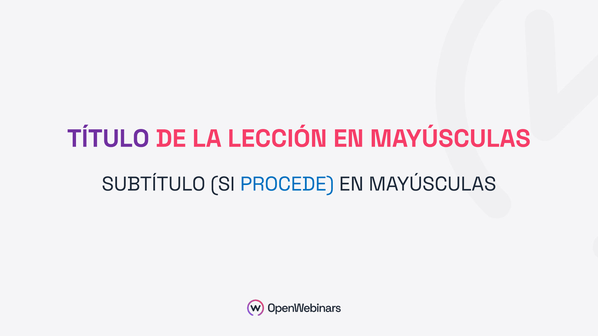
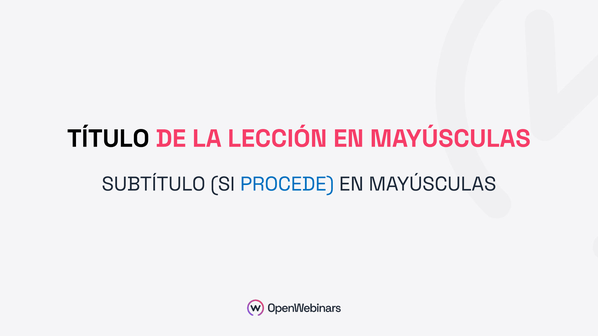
TÍTULO colour: purple -> black
